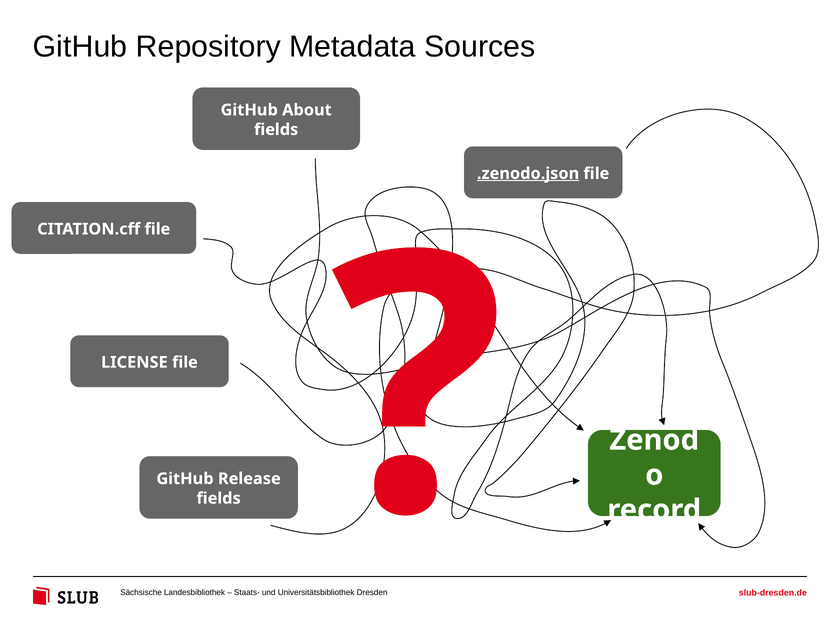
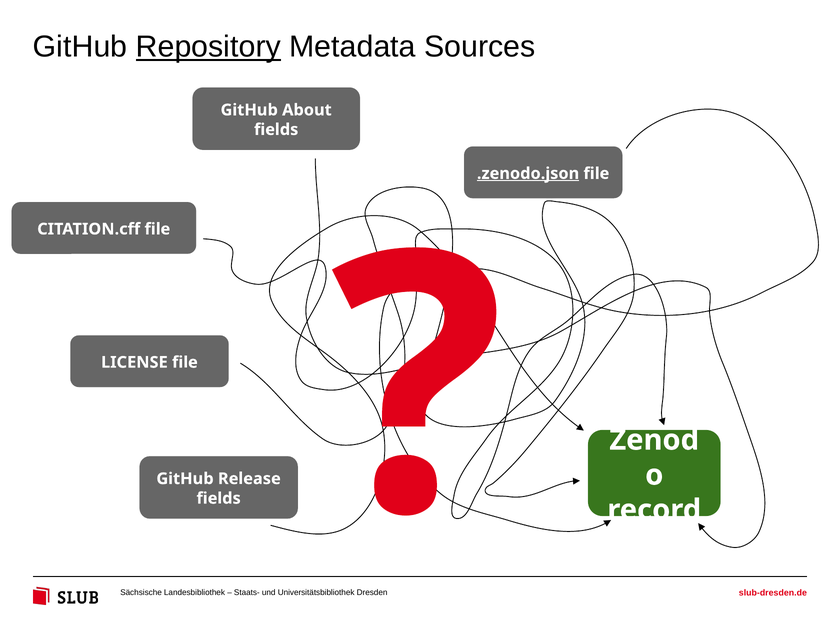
Repository underline: none -> present
